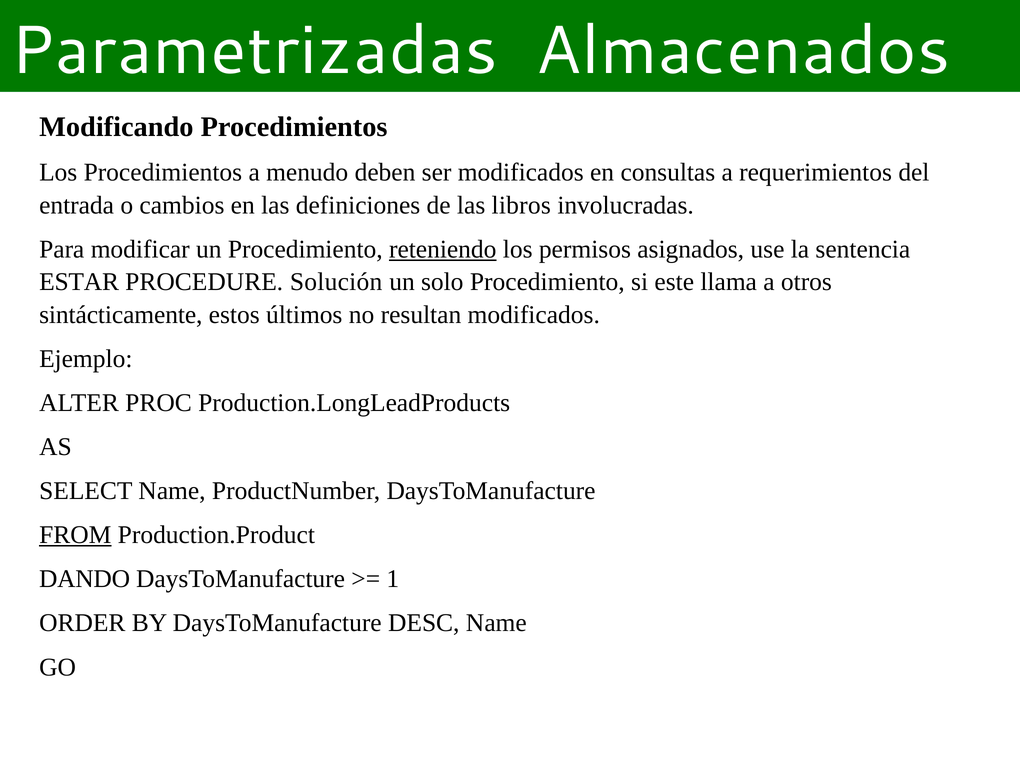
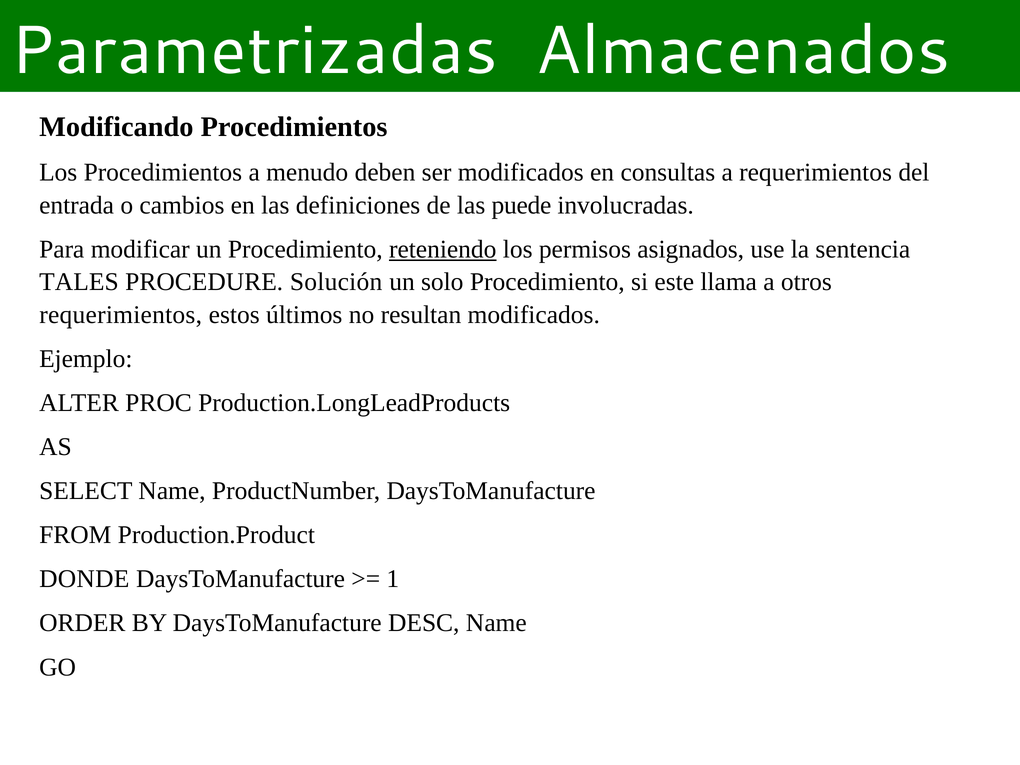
libros: libros -> puede
ESTAR: ESTAR -> TALES
sintácticamente at (121, 315): sintácticamente -> requerimientos
FROM underline: present -> none
DANDO: DANDO -> DONDE
